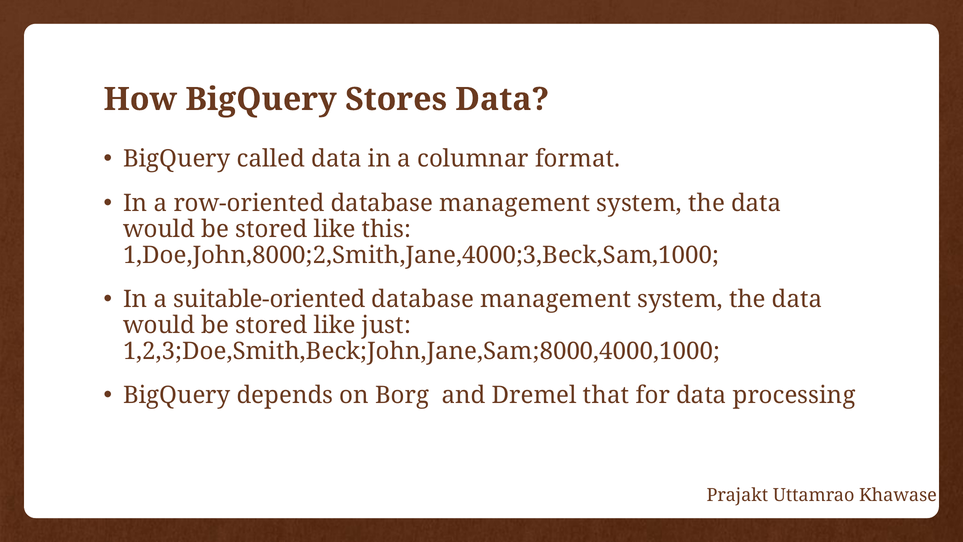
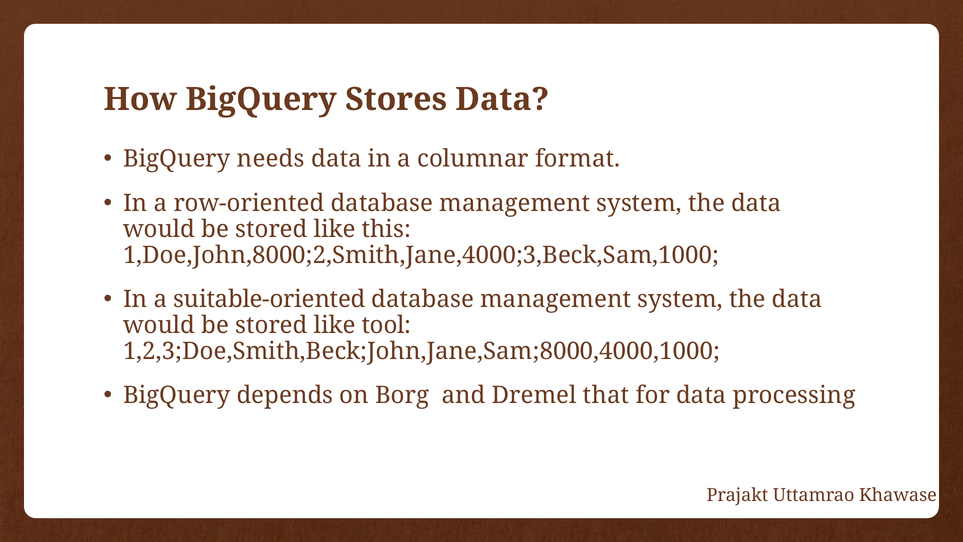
called: called -> needs
just: just -> tool
